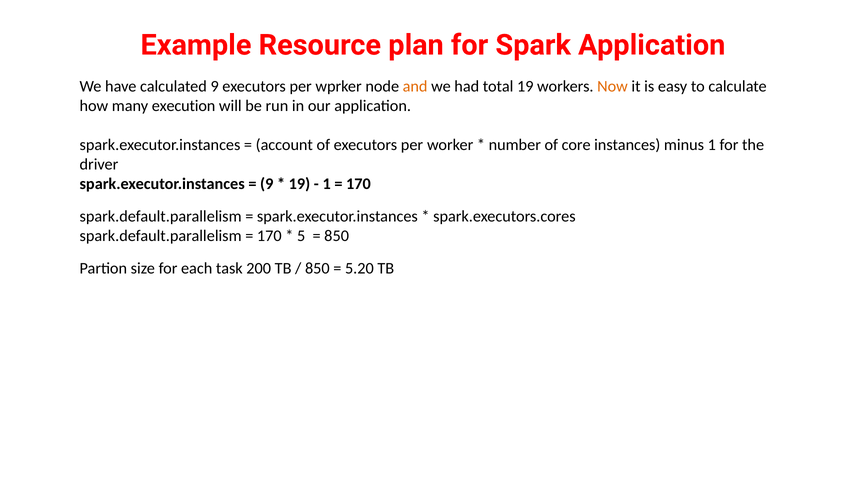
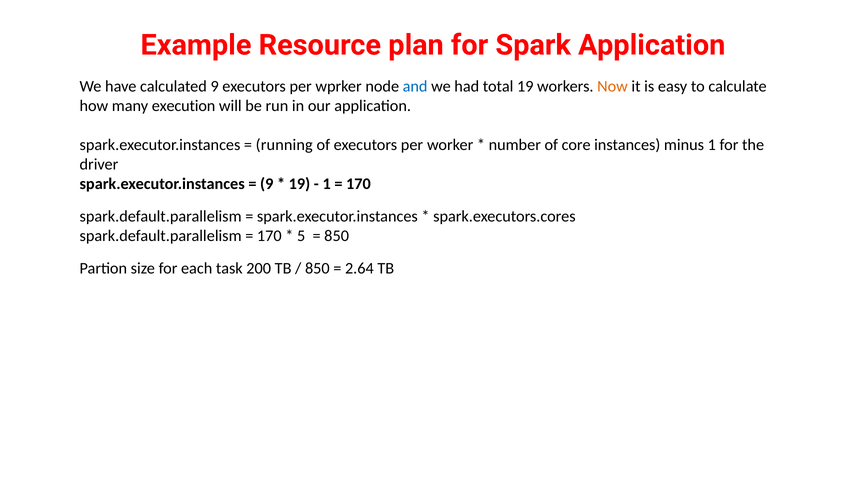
and colour: orange -> blue
account: account -> running
5.20: 5.20 -> 2.64
